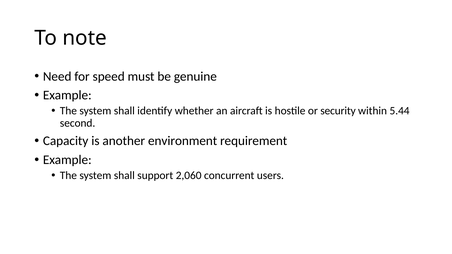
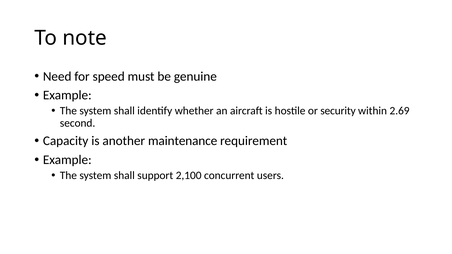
5.44: 5.44 -> 2.69
environment: environment -> maintenance
2,060: 2,060 -> 2,100
